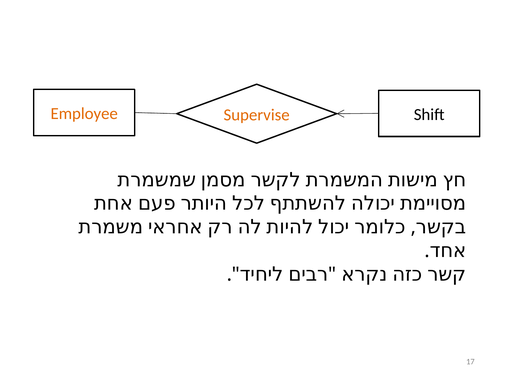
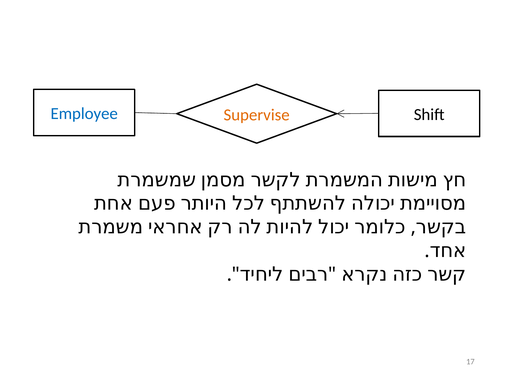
Employee colour: orange -> blue
